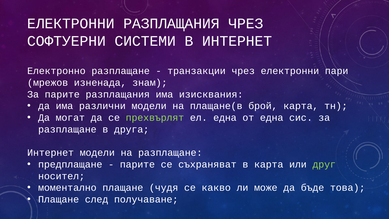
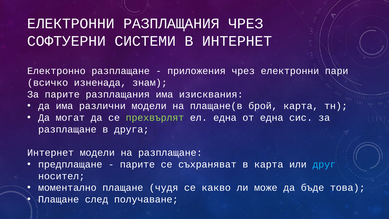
транзакции: транзакции -> приложения
мрежов: мрежов -> всичко
друг colour: light green -> light blue
